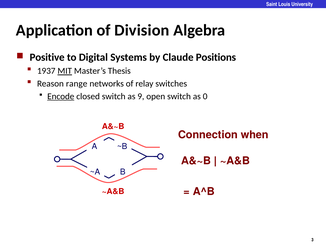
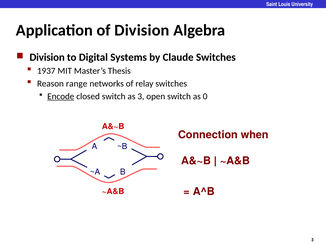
Positive at (47, 57): Positive -> Division
Claude Positions: Positions -> Switches
MIT underline: present -> none
as 9: 9 -> 3
